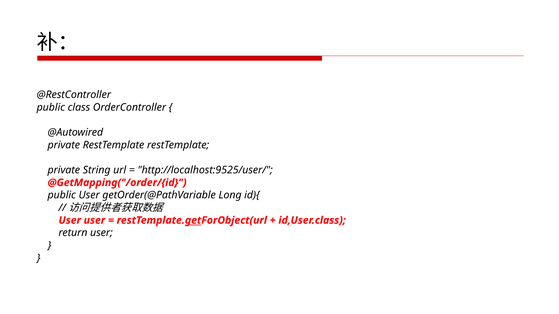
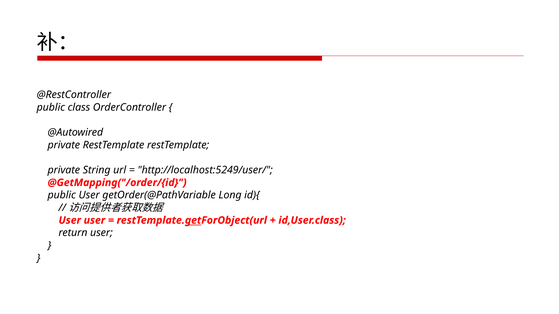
http://localhost:9525/user/: http://localhost:9525/user/ -> http://localhost:5249/user/
